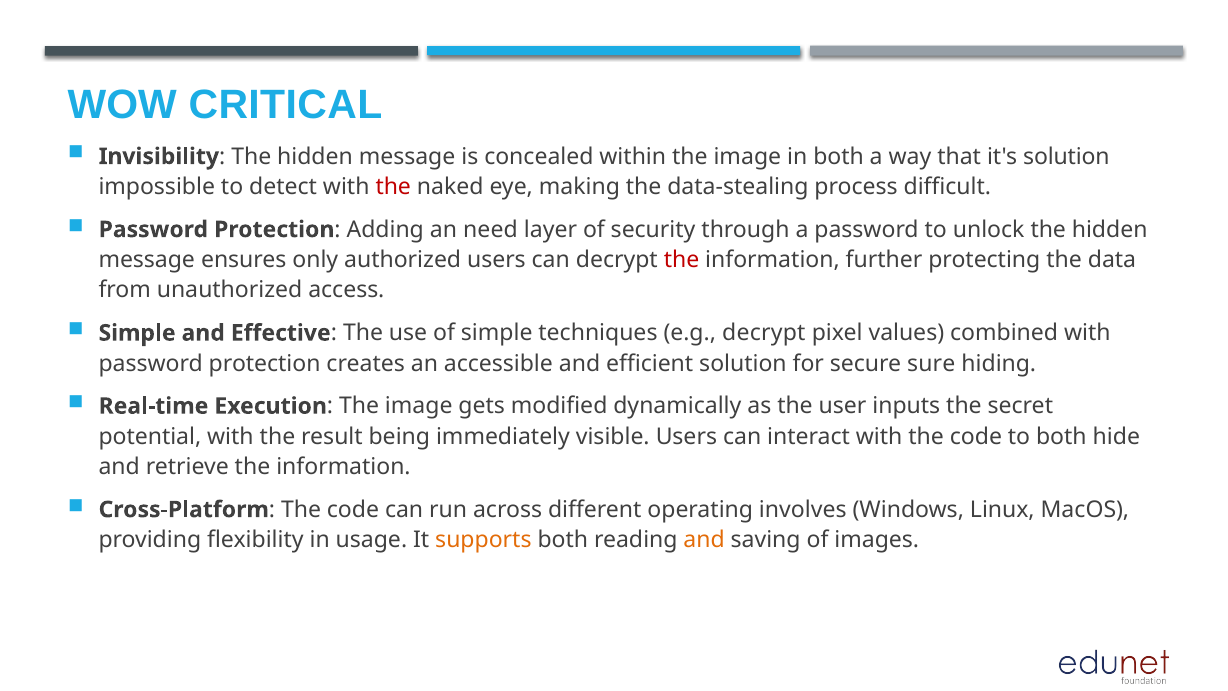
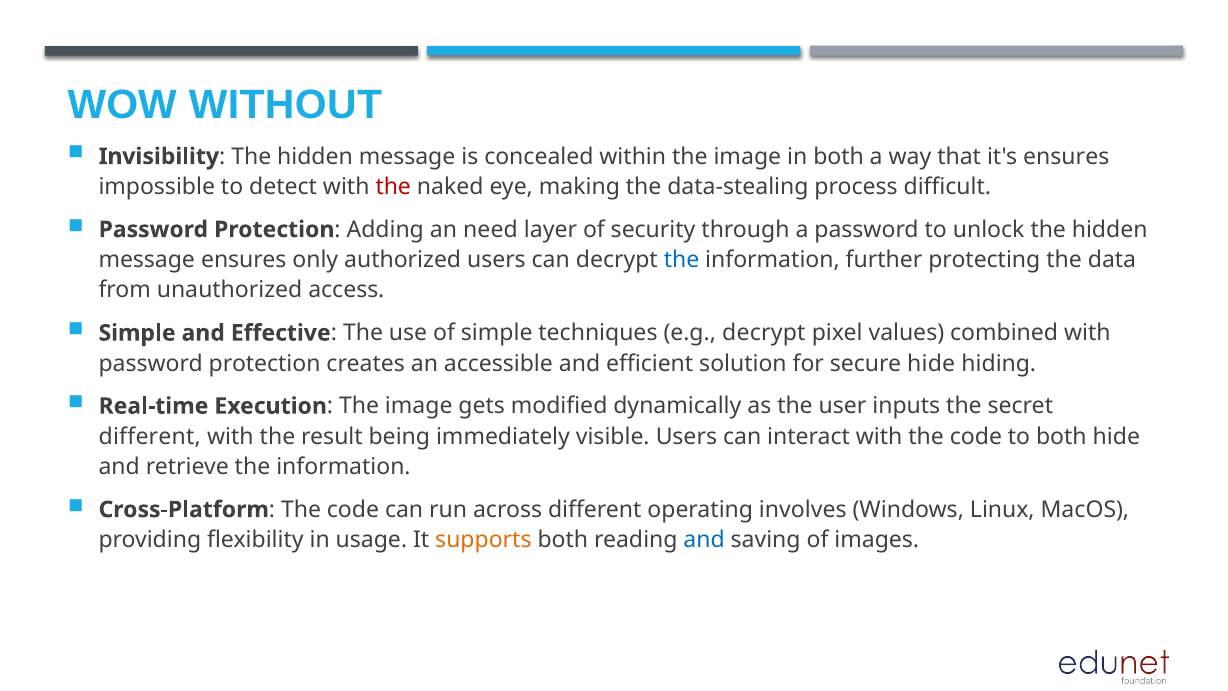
CRITICAL: CRITICAL -> WITHOUT
it's solution: solution -> ensures
the at (682, 260) colour: red -> blue
secure sure: sure -> hide
potential at (150, 436): potential -> different
and at (704, 540) colour: orange -> blue
